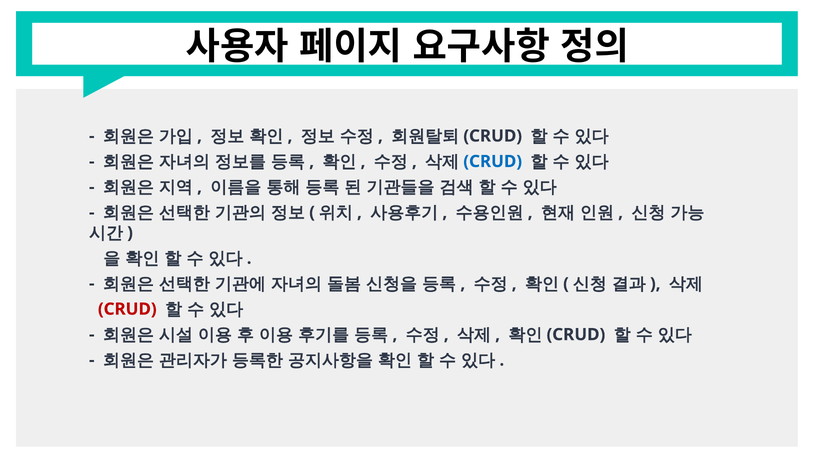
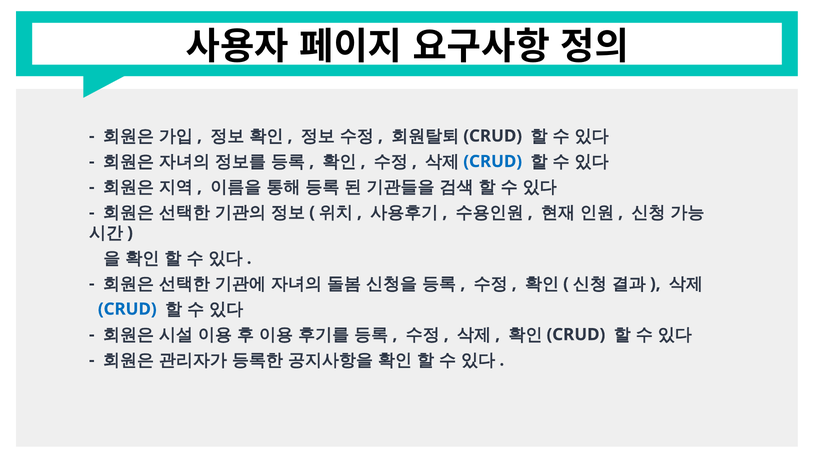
CRUD at (127, 309) colour: red -> blue
